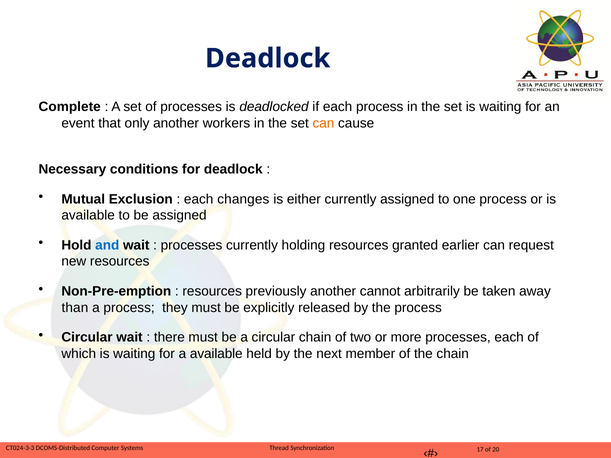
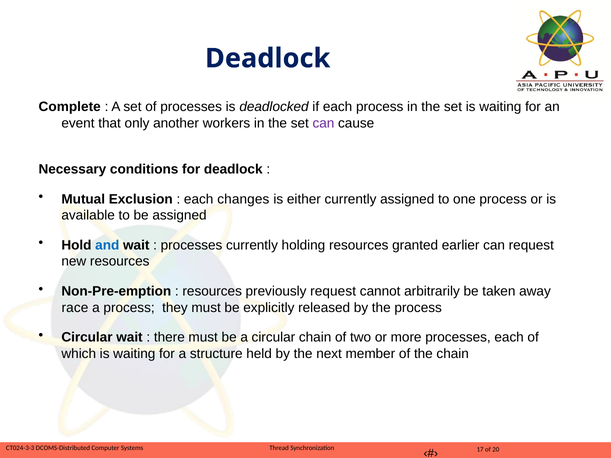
can at (323, 123) colour: orange -> purple
previously another: another -> request
than: than -> race
a available: available -> structure
